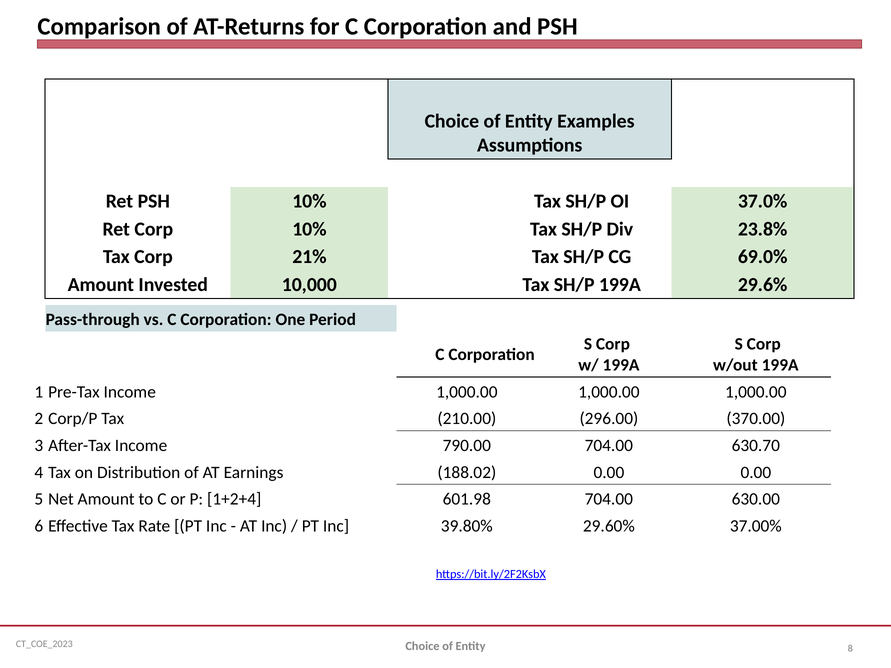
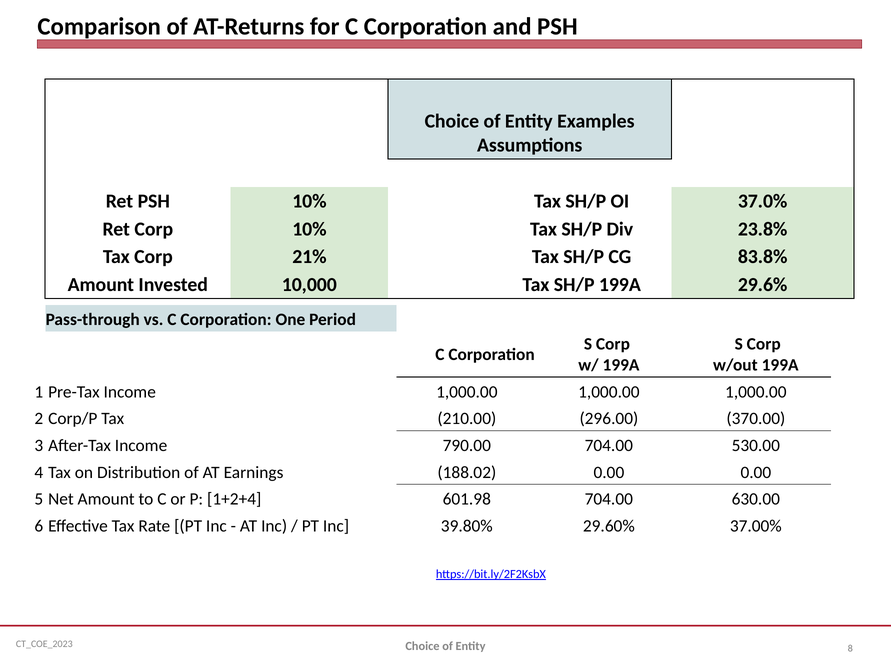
69.0%: 69.0% -> 83.8%
630.70: 630.70 -> 530.00
